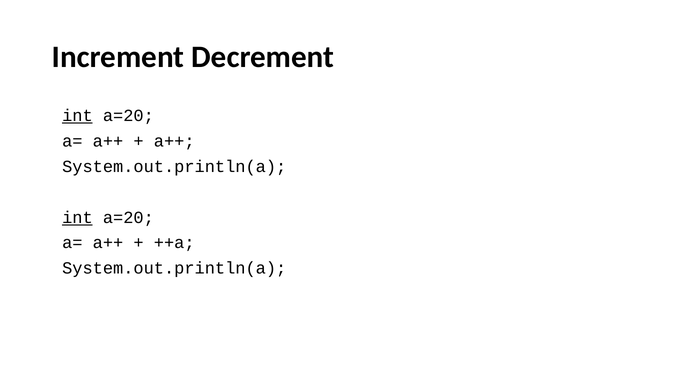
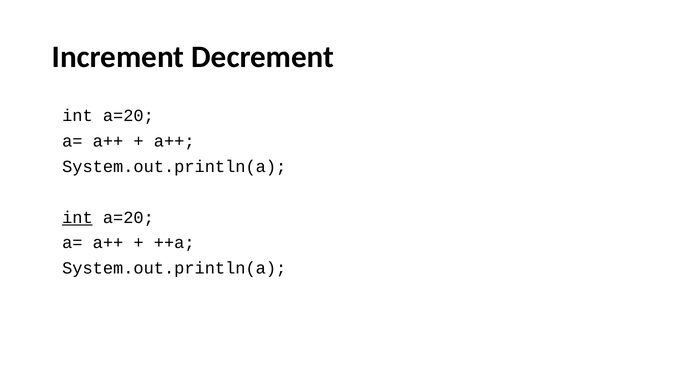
int at (77, 116) underline: present -> none
